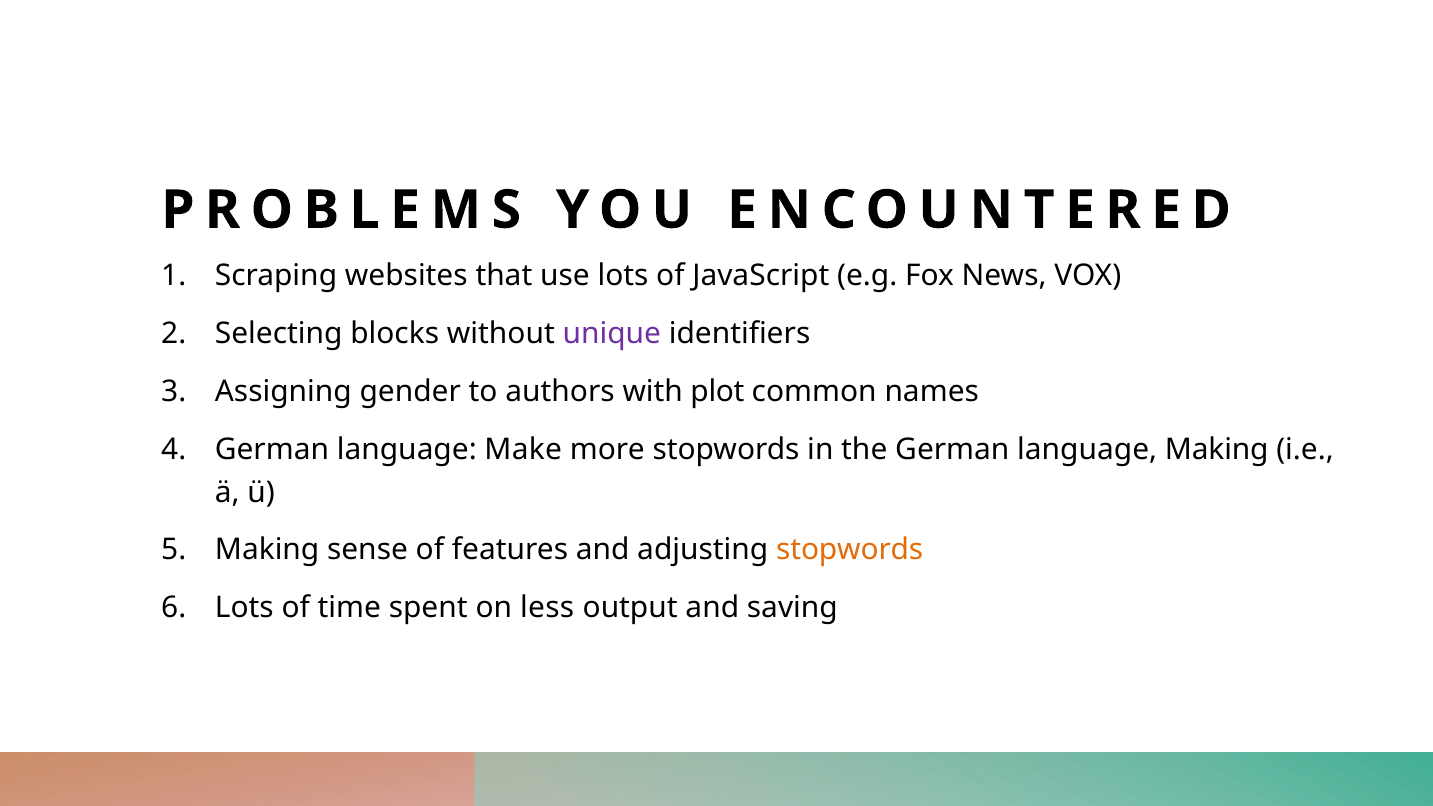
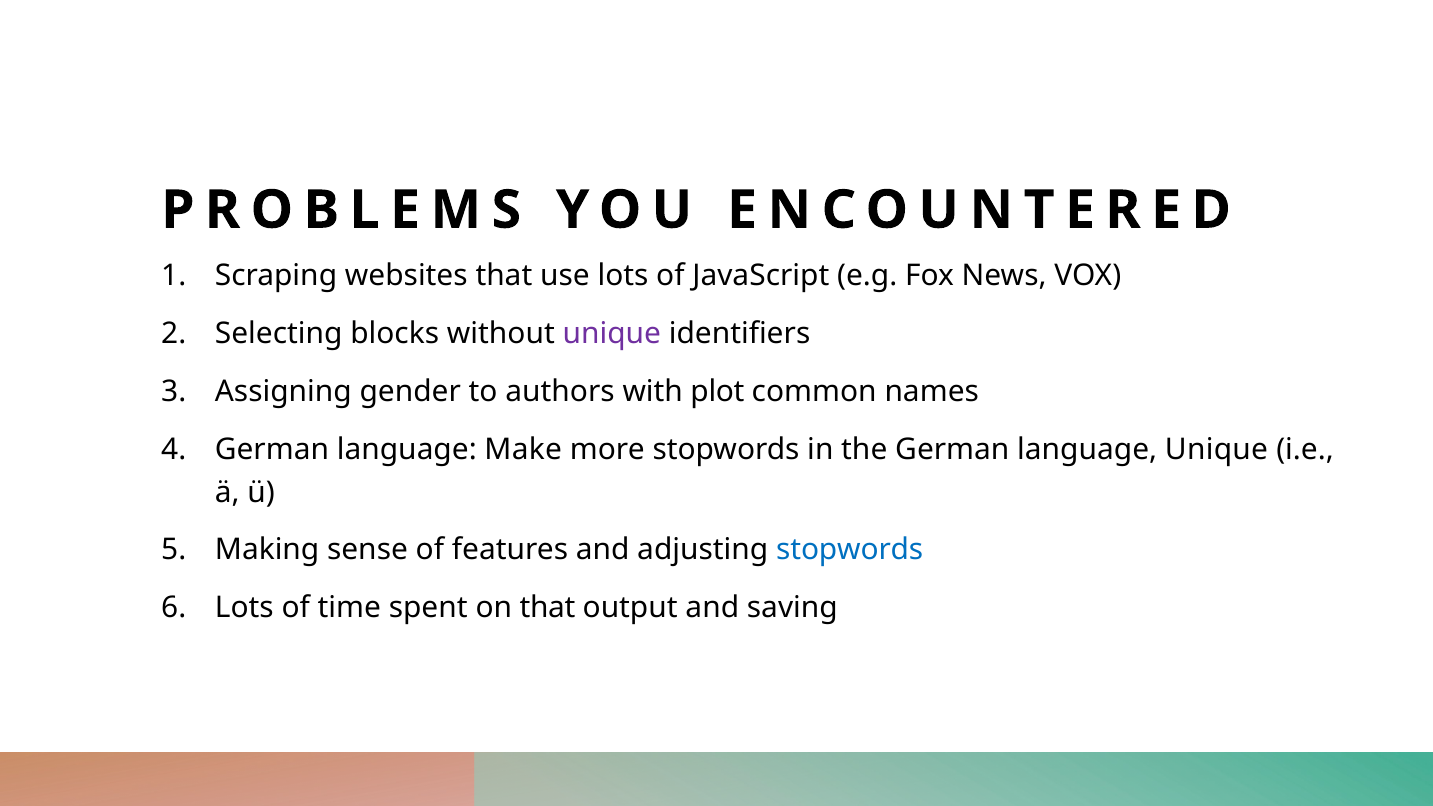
language Making: Making -> Unique
stopwords at (850, 550) colour: orange -> blue
on less: less -> that
